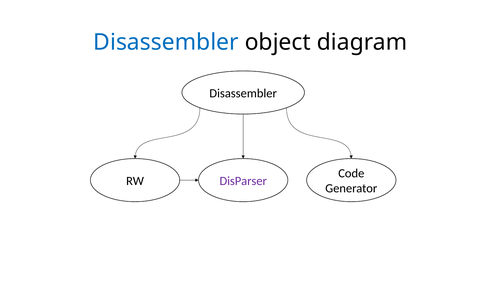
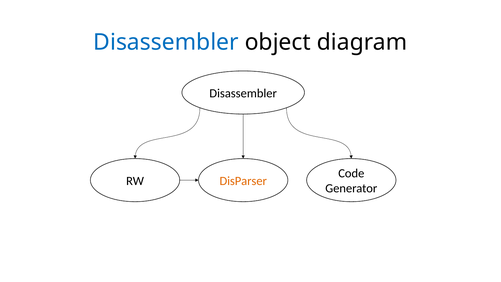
DisParser colour: purple -> orange
